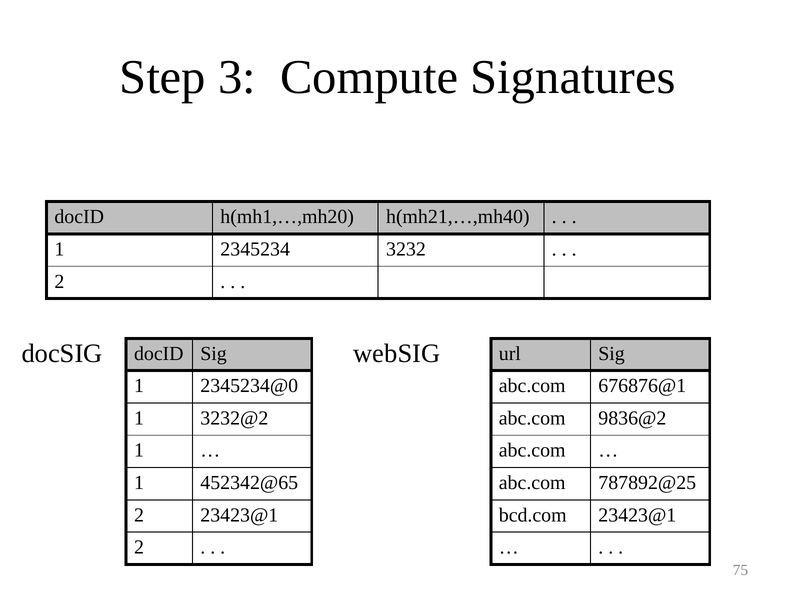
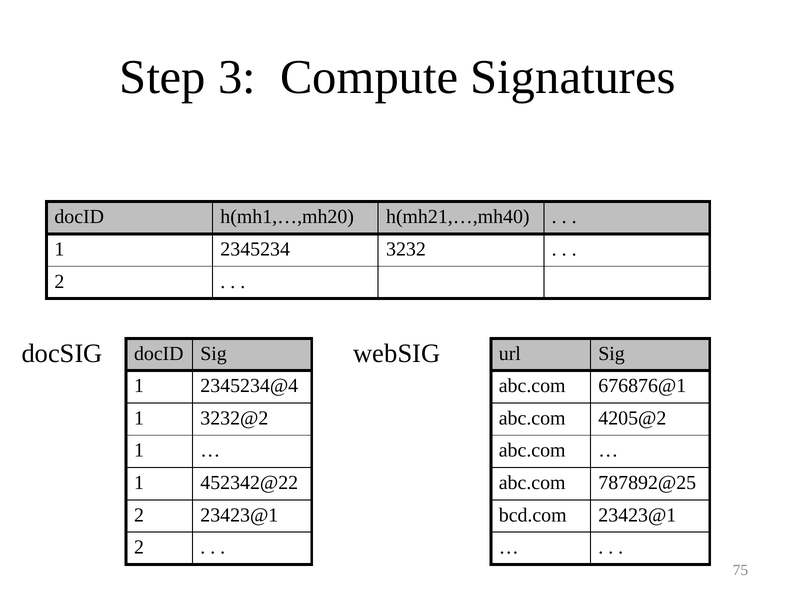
2345234@0: 2345234@0 -> 2345234@4
9836@2: 9836@2 -> 4205@2
452342@65: 452342@65 -> 452342@22
